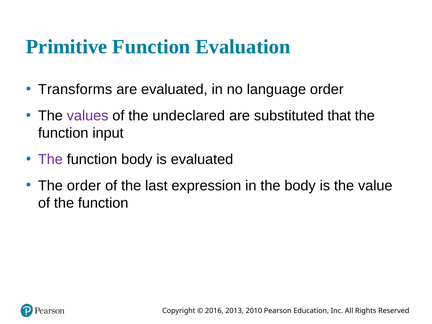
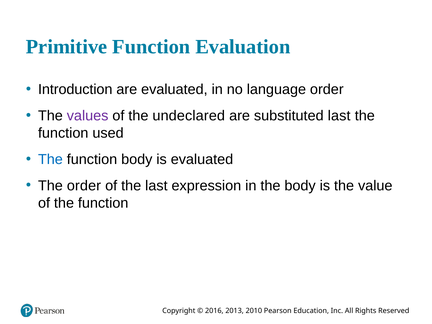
Transforms: Transforms -> Introduction
substituted that: that -> last
input: input -> used
The at (50, 159) colour: purple -> blue
